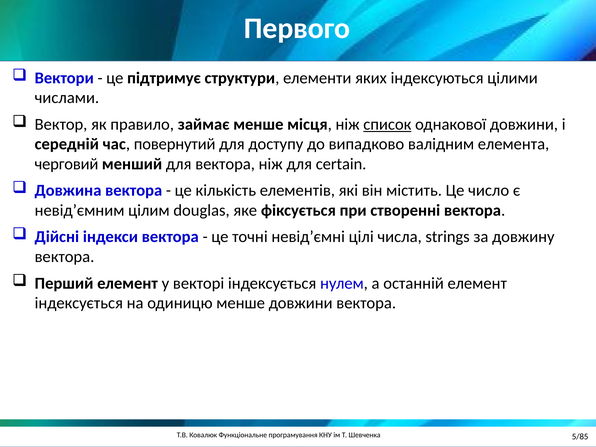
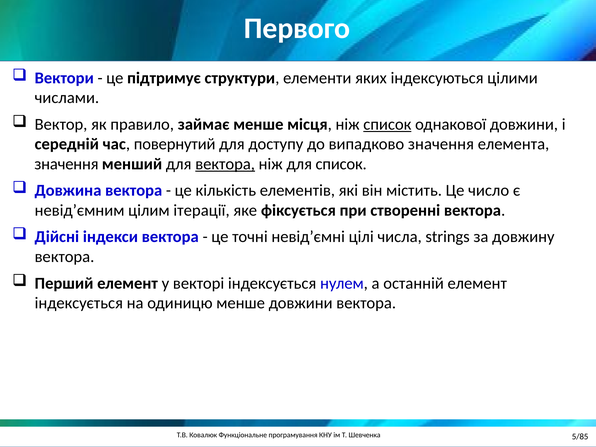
випадково валідним: валідним -> значення
черговий at (66, 164): черговий -> значення
вектора at (225, 164) underline: none -> present
certain: certain -> cписок
douglas: douglas -> ітерації
